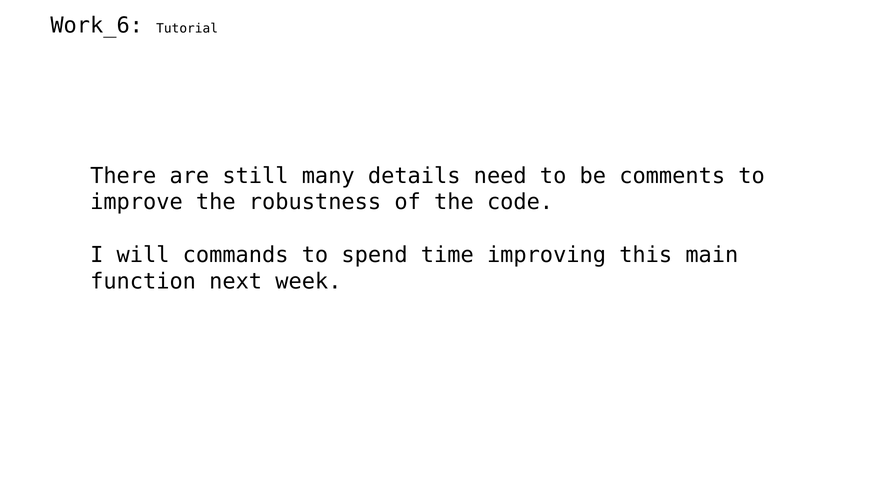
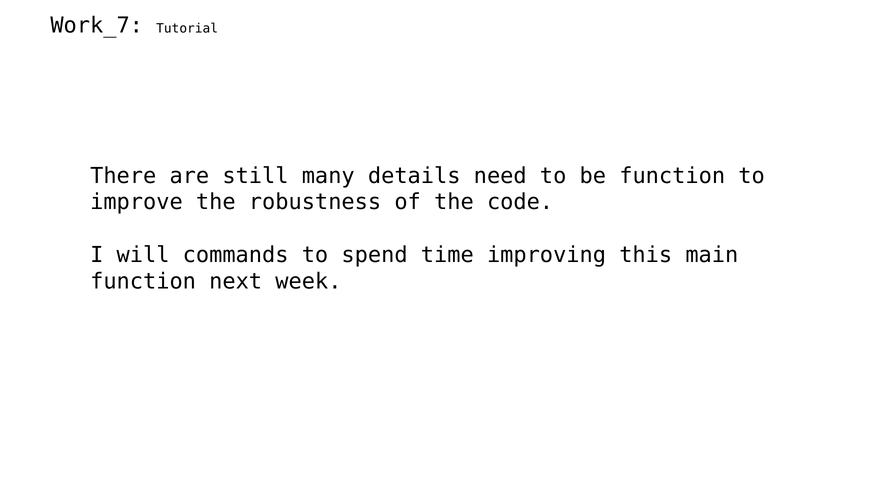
Work_6: Work_6 -> Work_7
be comments: comments -> function
